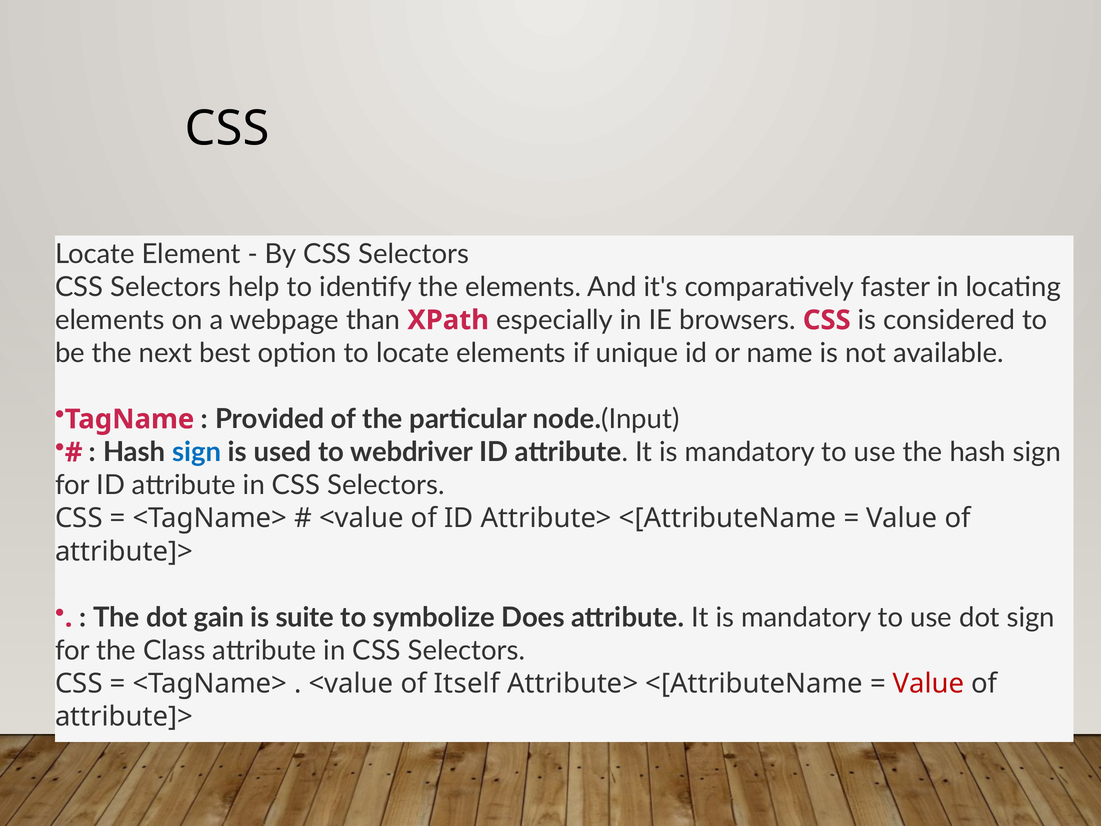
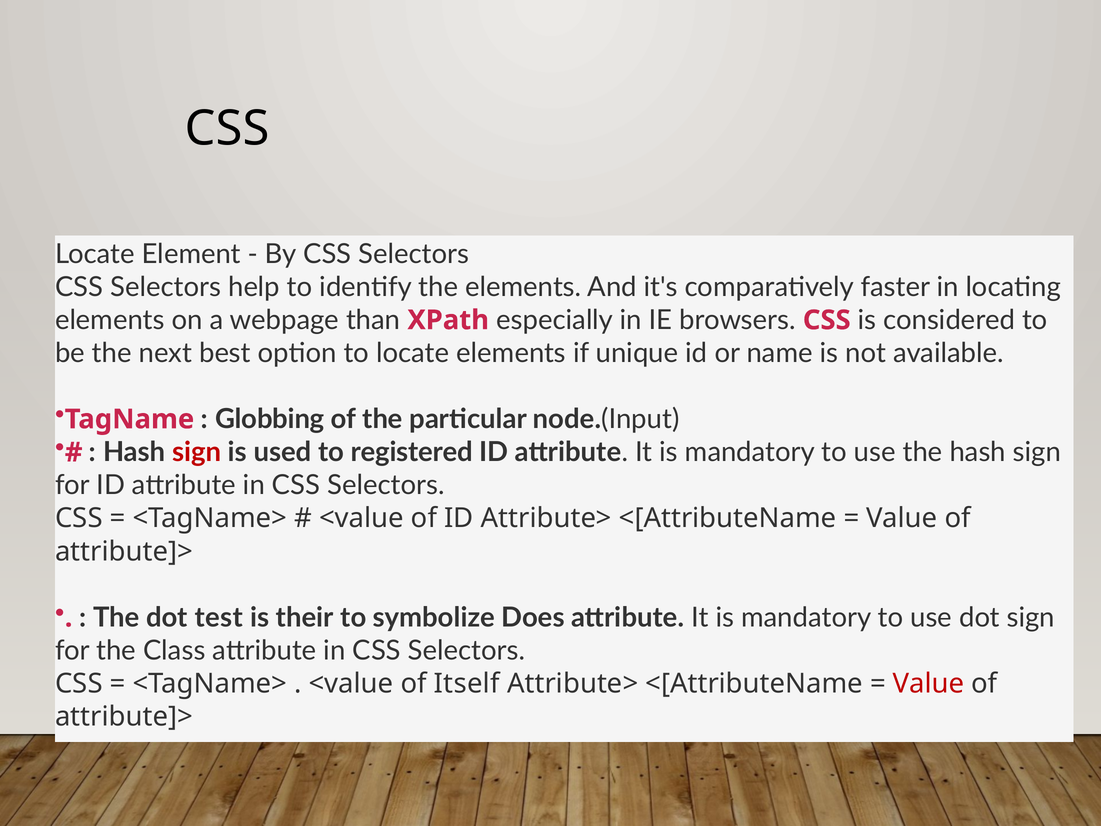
Provided: Provided -> Globbing
sign at (197, 452) colour: blue -> red
webdriver: webdriver -> registered
gain: gain -> test
suite: suite -> their
